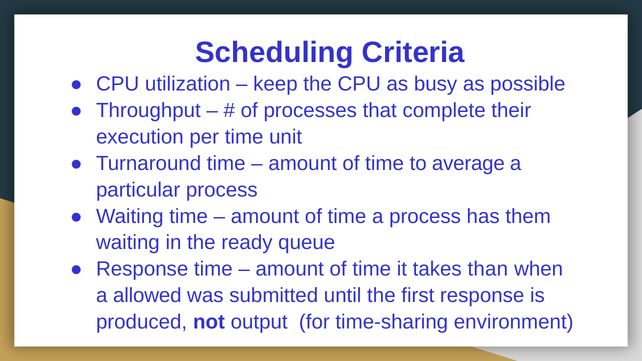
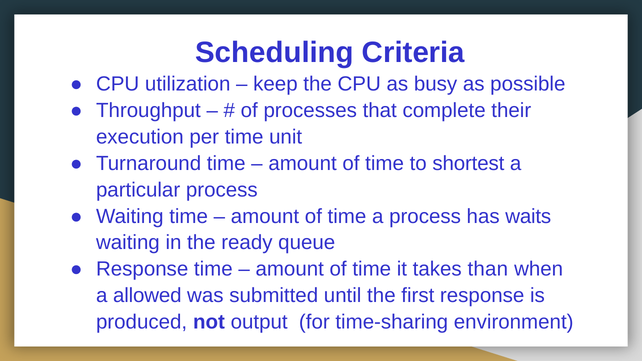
average: average -> shortest
them: them -> waits
